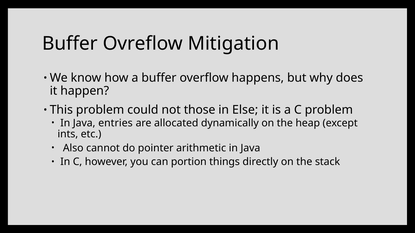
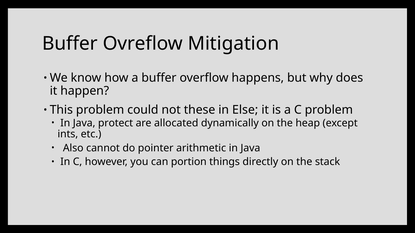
those: those -> these
entries: entries -> protect
